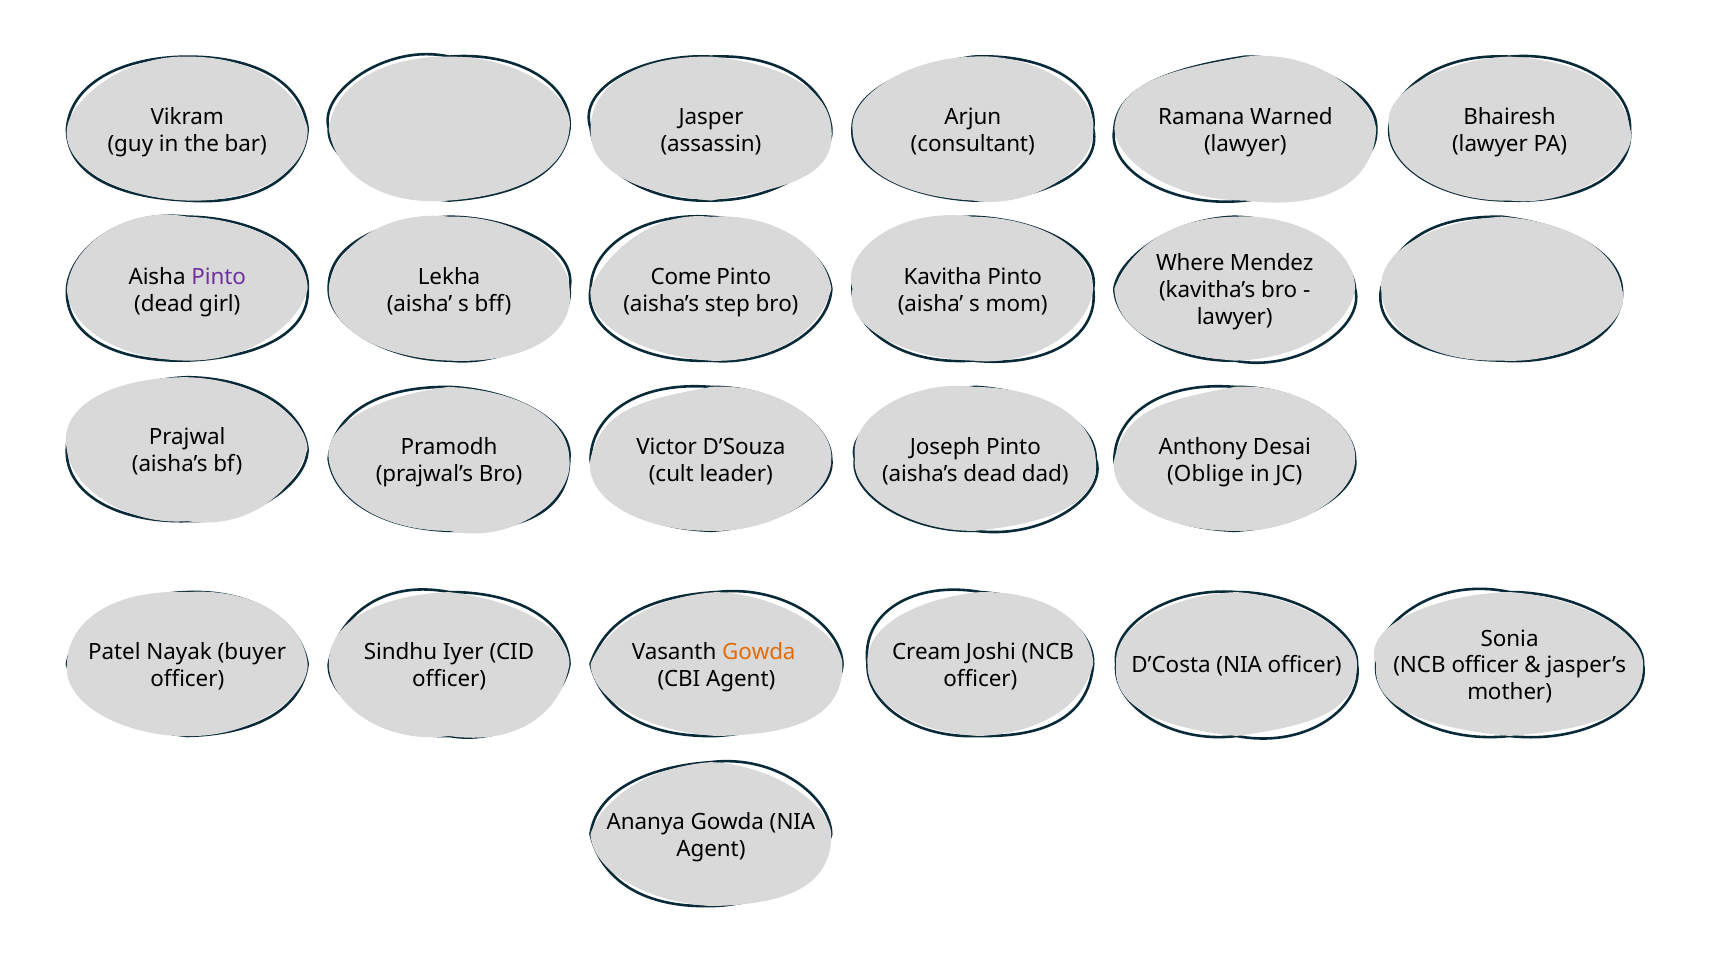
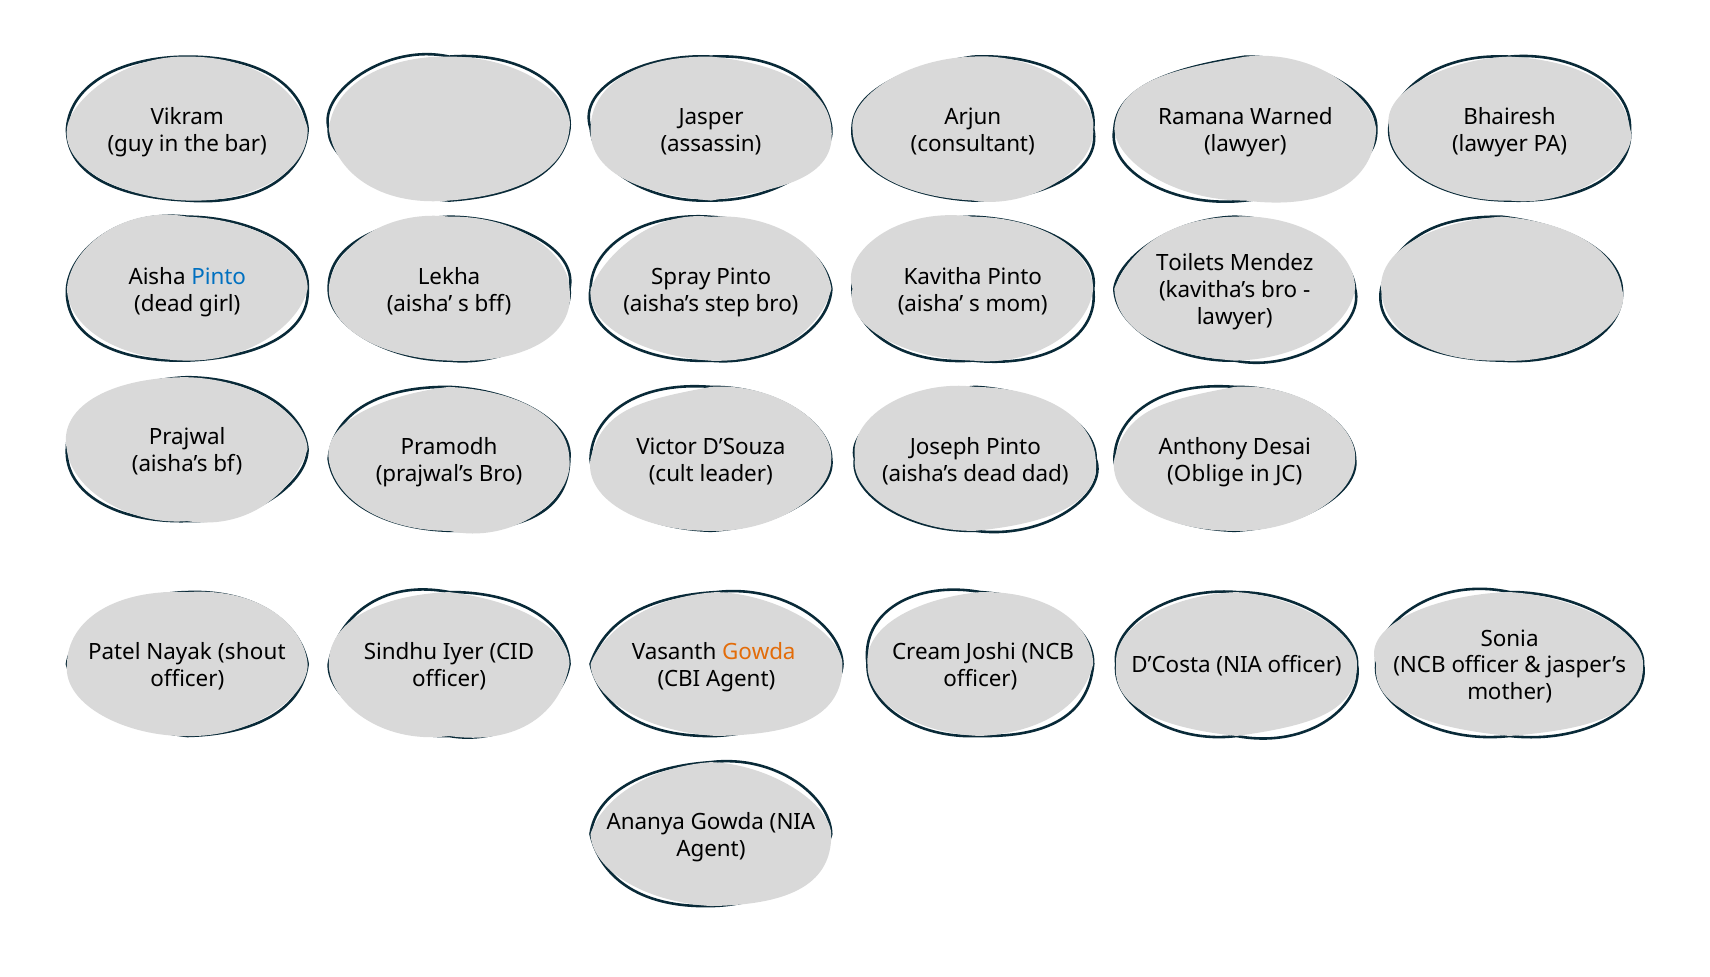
Where: Where -> Toilets
Pinto at (219, 277) colour: purple -> blue
Come: Come -> Spray
buyer: buyer -> shout
